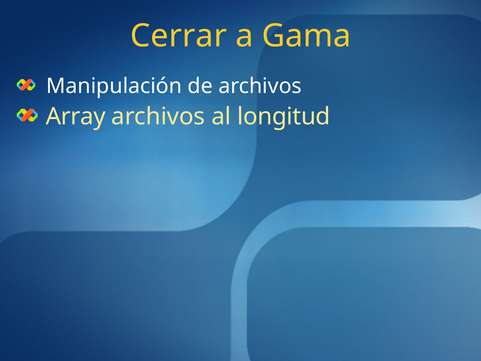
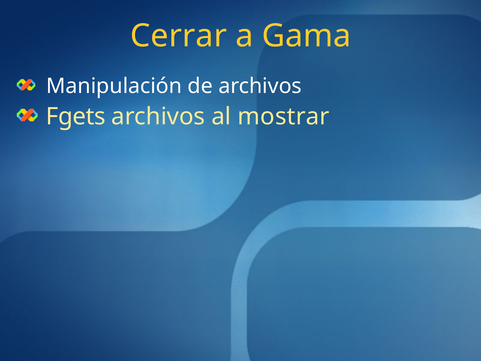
Array: Array -> Fgets
longitud: longitud -> mostrar
